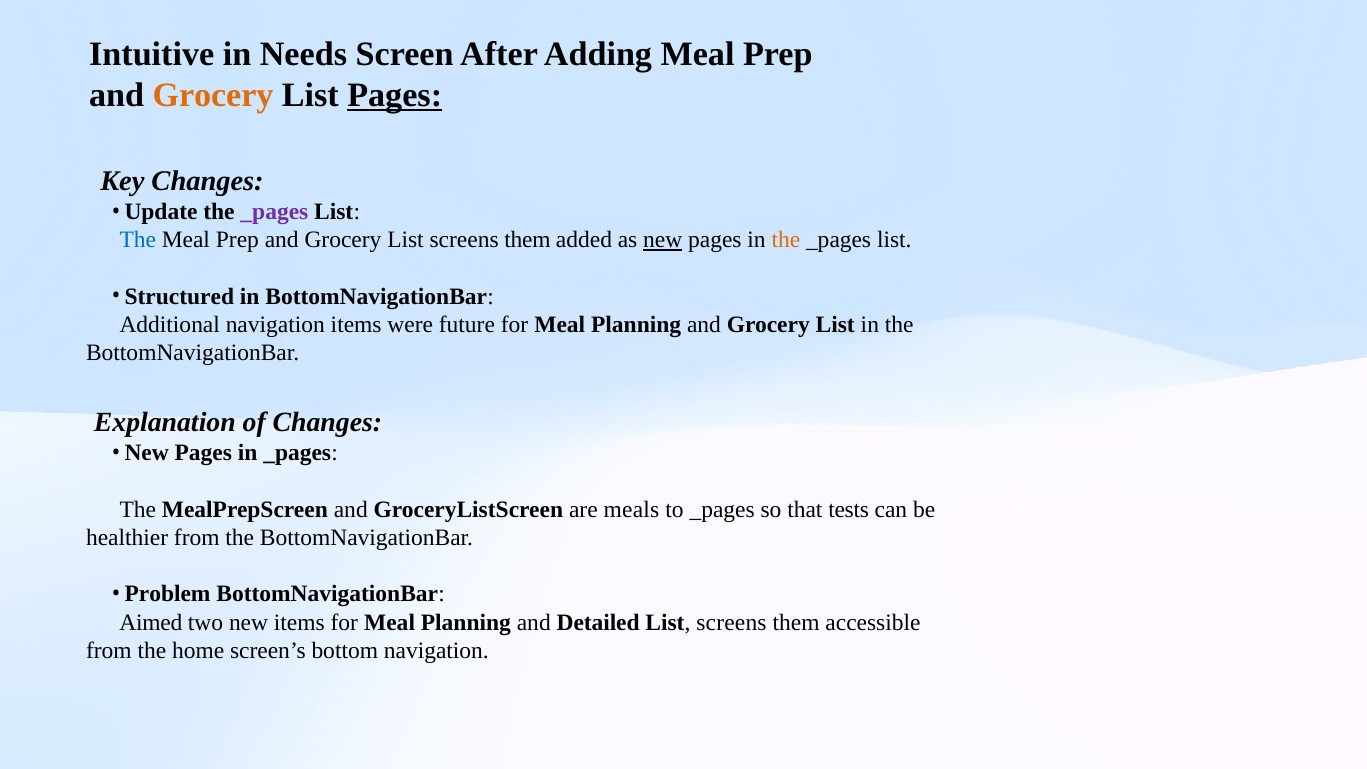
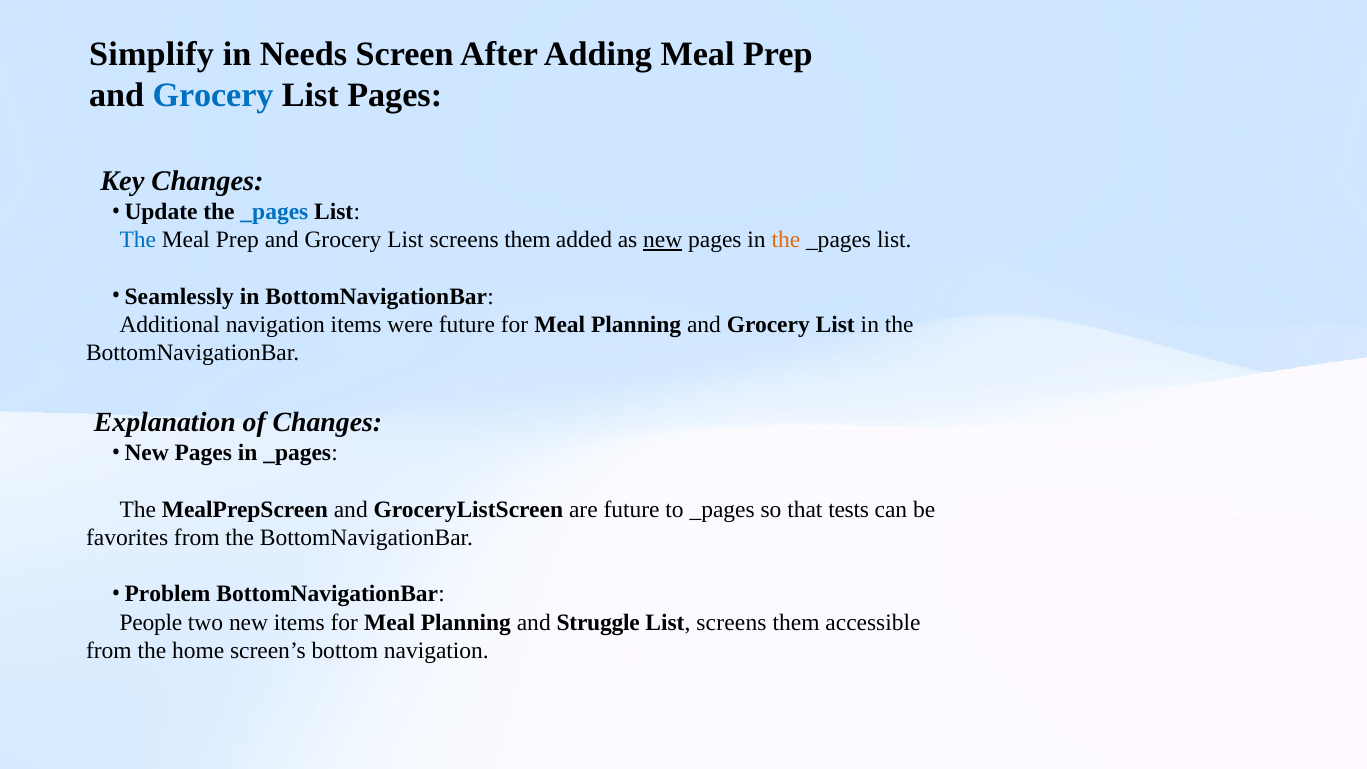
Intuitive: Intuitive -> Simplify
Grocery at (213, 95) colour: orange -> blue
Pages at (395, 95) underline: present -> none
_pages at (274, 212) colour: purple -> blue
Structured: Structured -> Seamlessly
are meals: meals -> future
healthier: healthier -> favorites
Aimed: Aimed -> People
Detailed: Detailed -> Struggle
